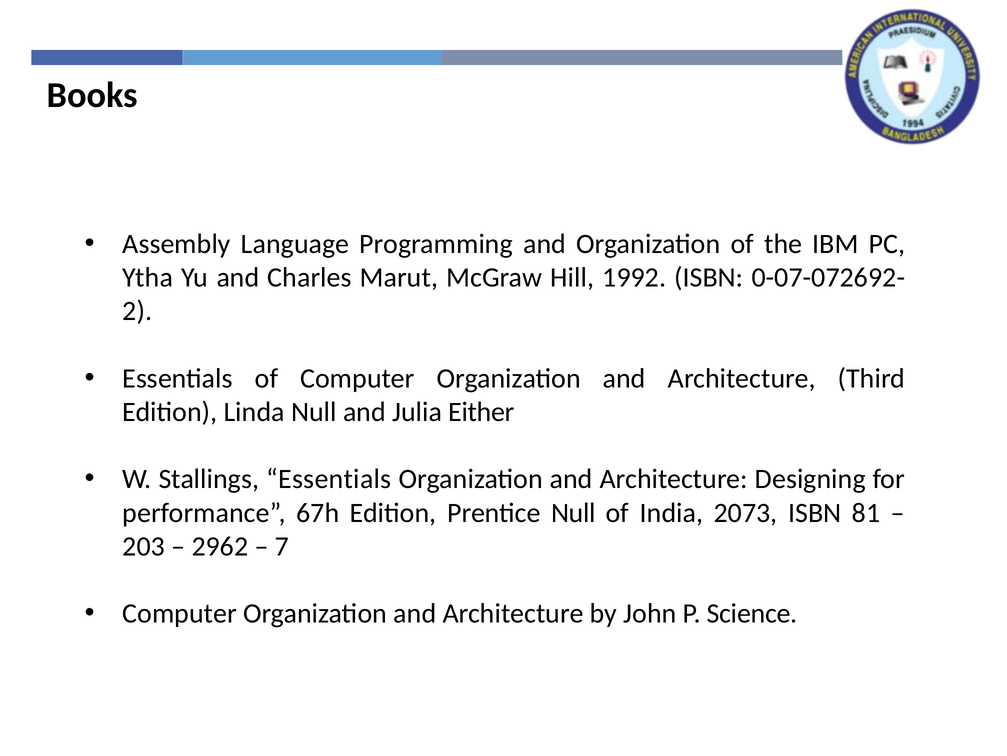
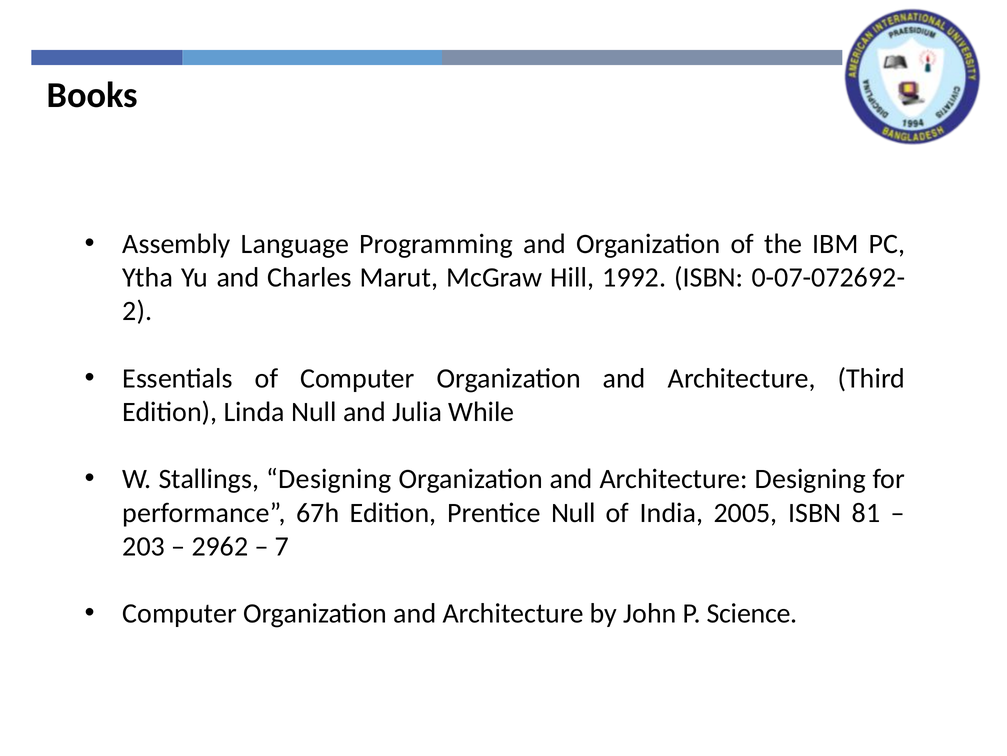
Either: Either -> While
Stallings Essentials: Essentials -> Designing
2073: 2073 -> 2005
